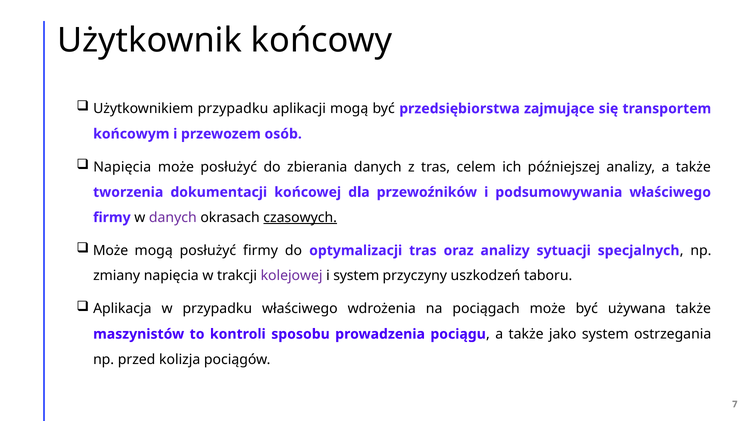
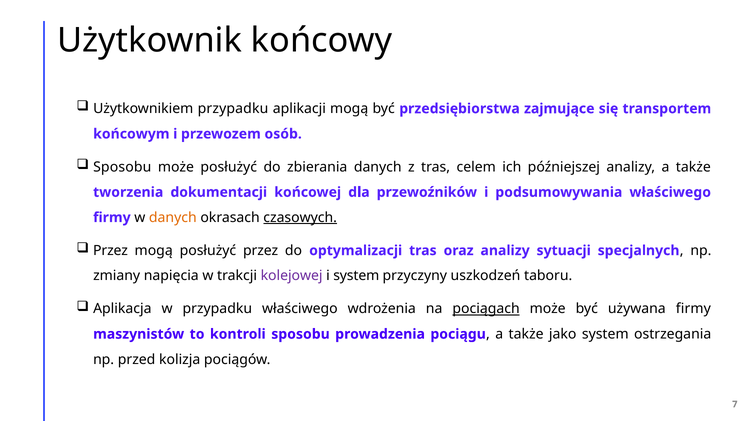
Napięcia at (122, 167): Napięcia -> Sposobu
danych at (173, 218) colour: purple -> orange
Może at (111, 251): Może -> Przez
posłużyć firmy: firmy -> przez
pociągach underline: none -> present
używana także: także -> firmy
